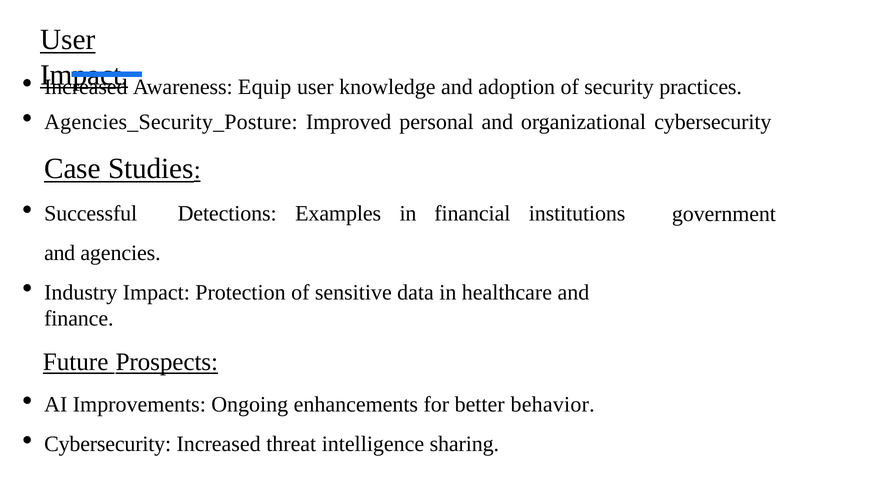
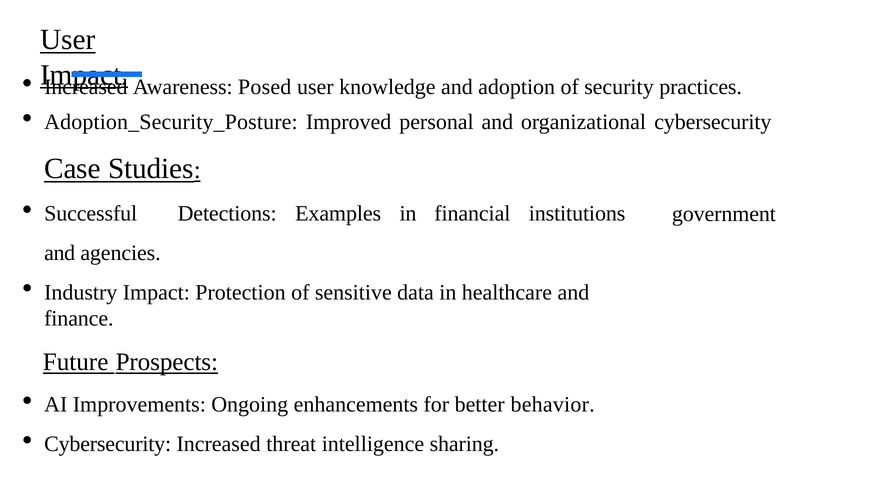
Equip: Equip -> Posed
Agencies_Security_Posture: Agencies_Security_Posture -> Adoption_Security_Posture
